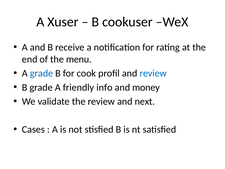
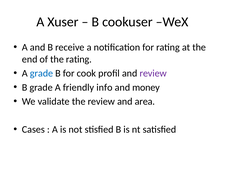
the menu: menu -> rating
review at (153, 73) colour: blue -> purple
next: next -> area
